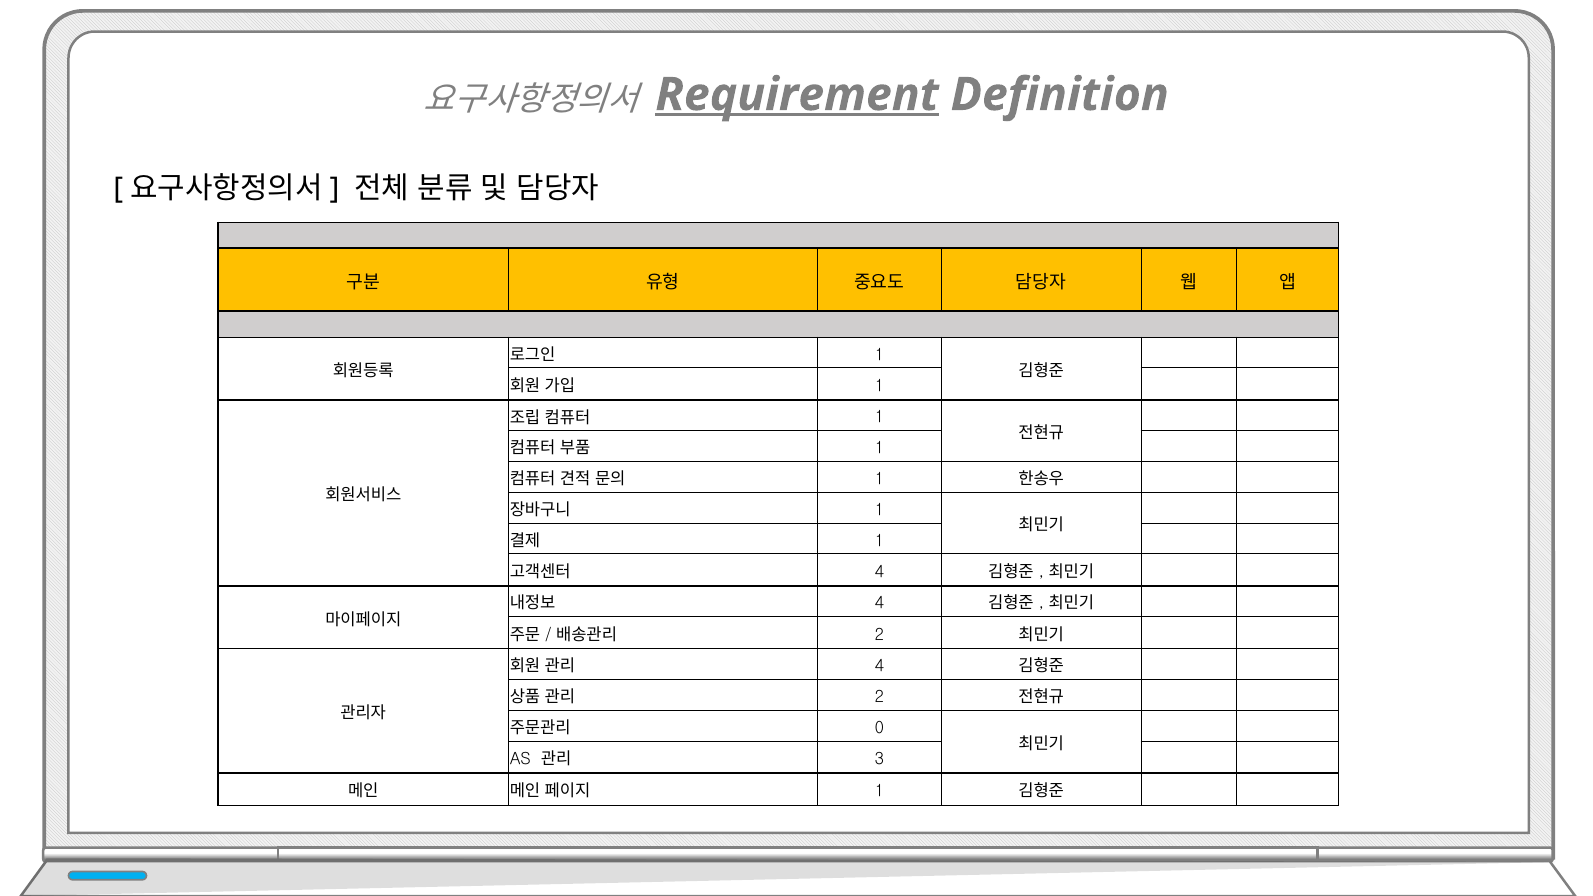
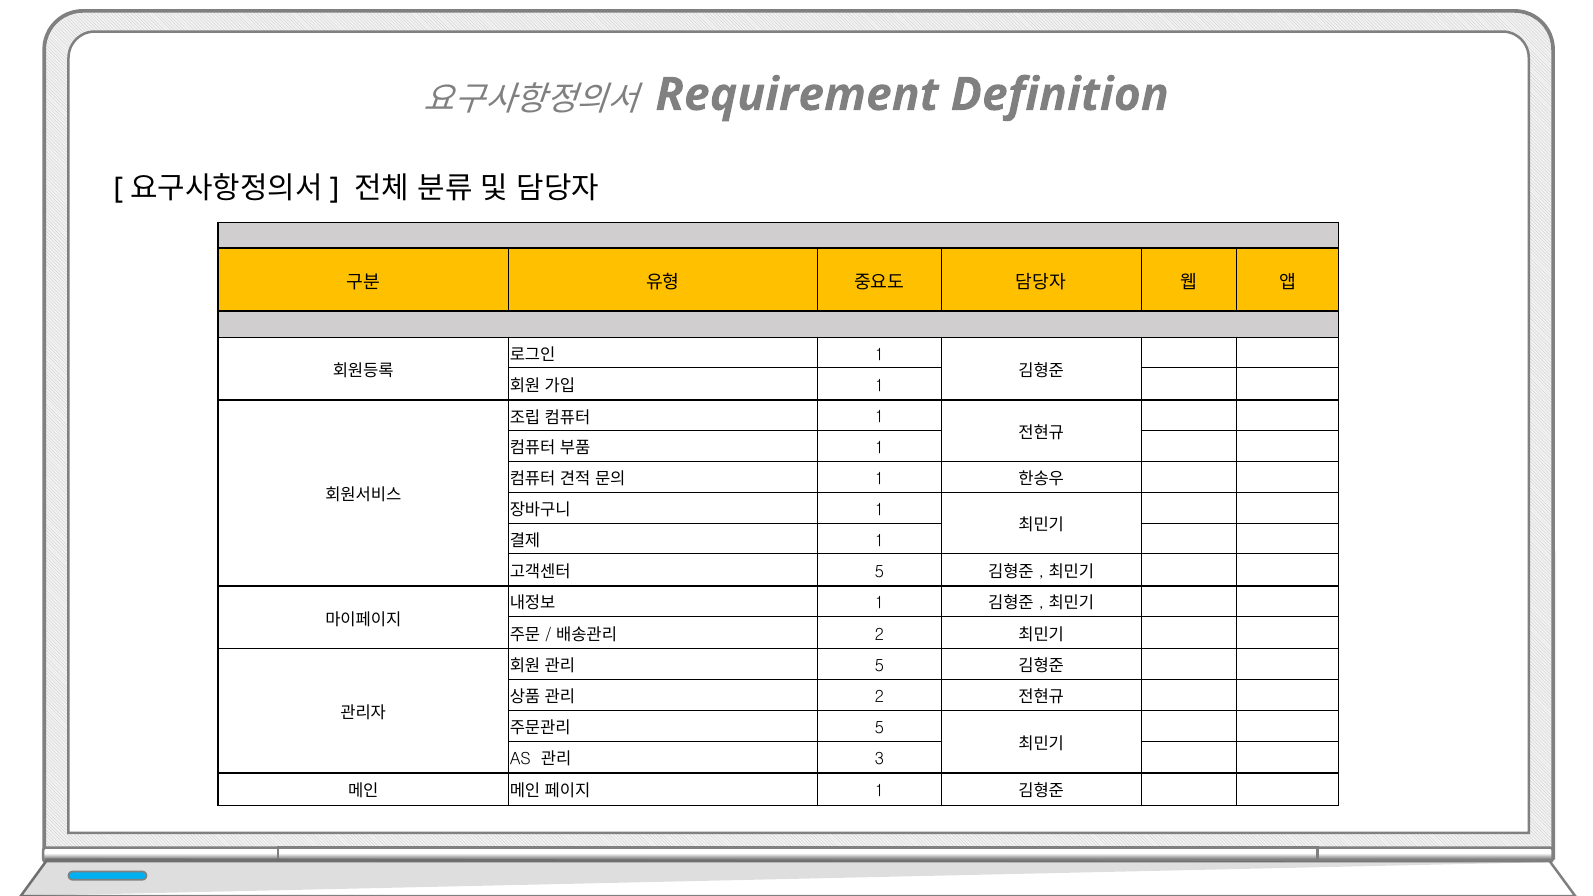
Requirement underline: present -> none
4 at (879, 572): 4 -> 5
4 at (879, 603): 4 -> 1
4 at (879, 666): 4 -> 5
0 at (879, 728): 0 -> 5
